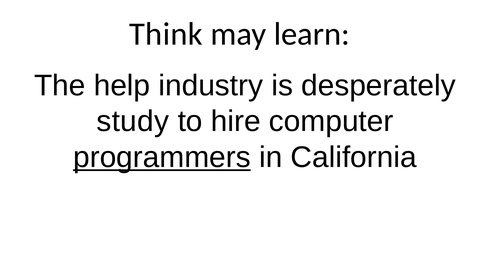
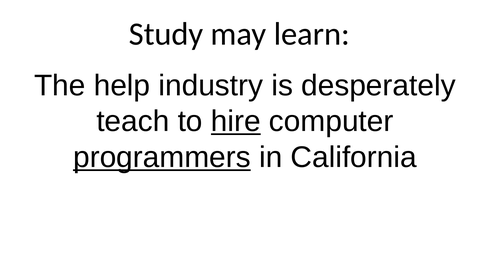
Think: Think -> Study
study: study -> teach
hire underline: none -> present
